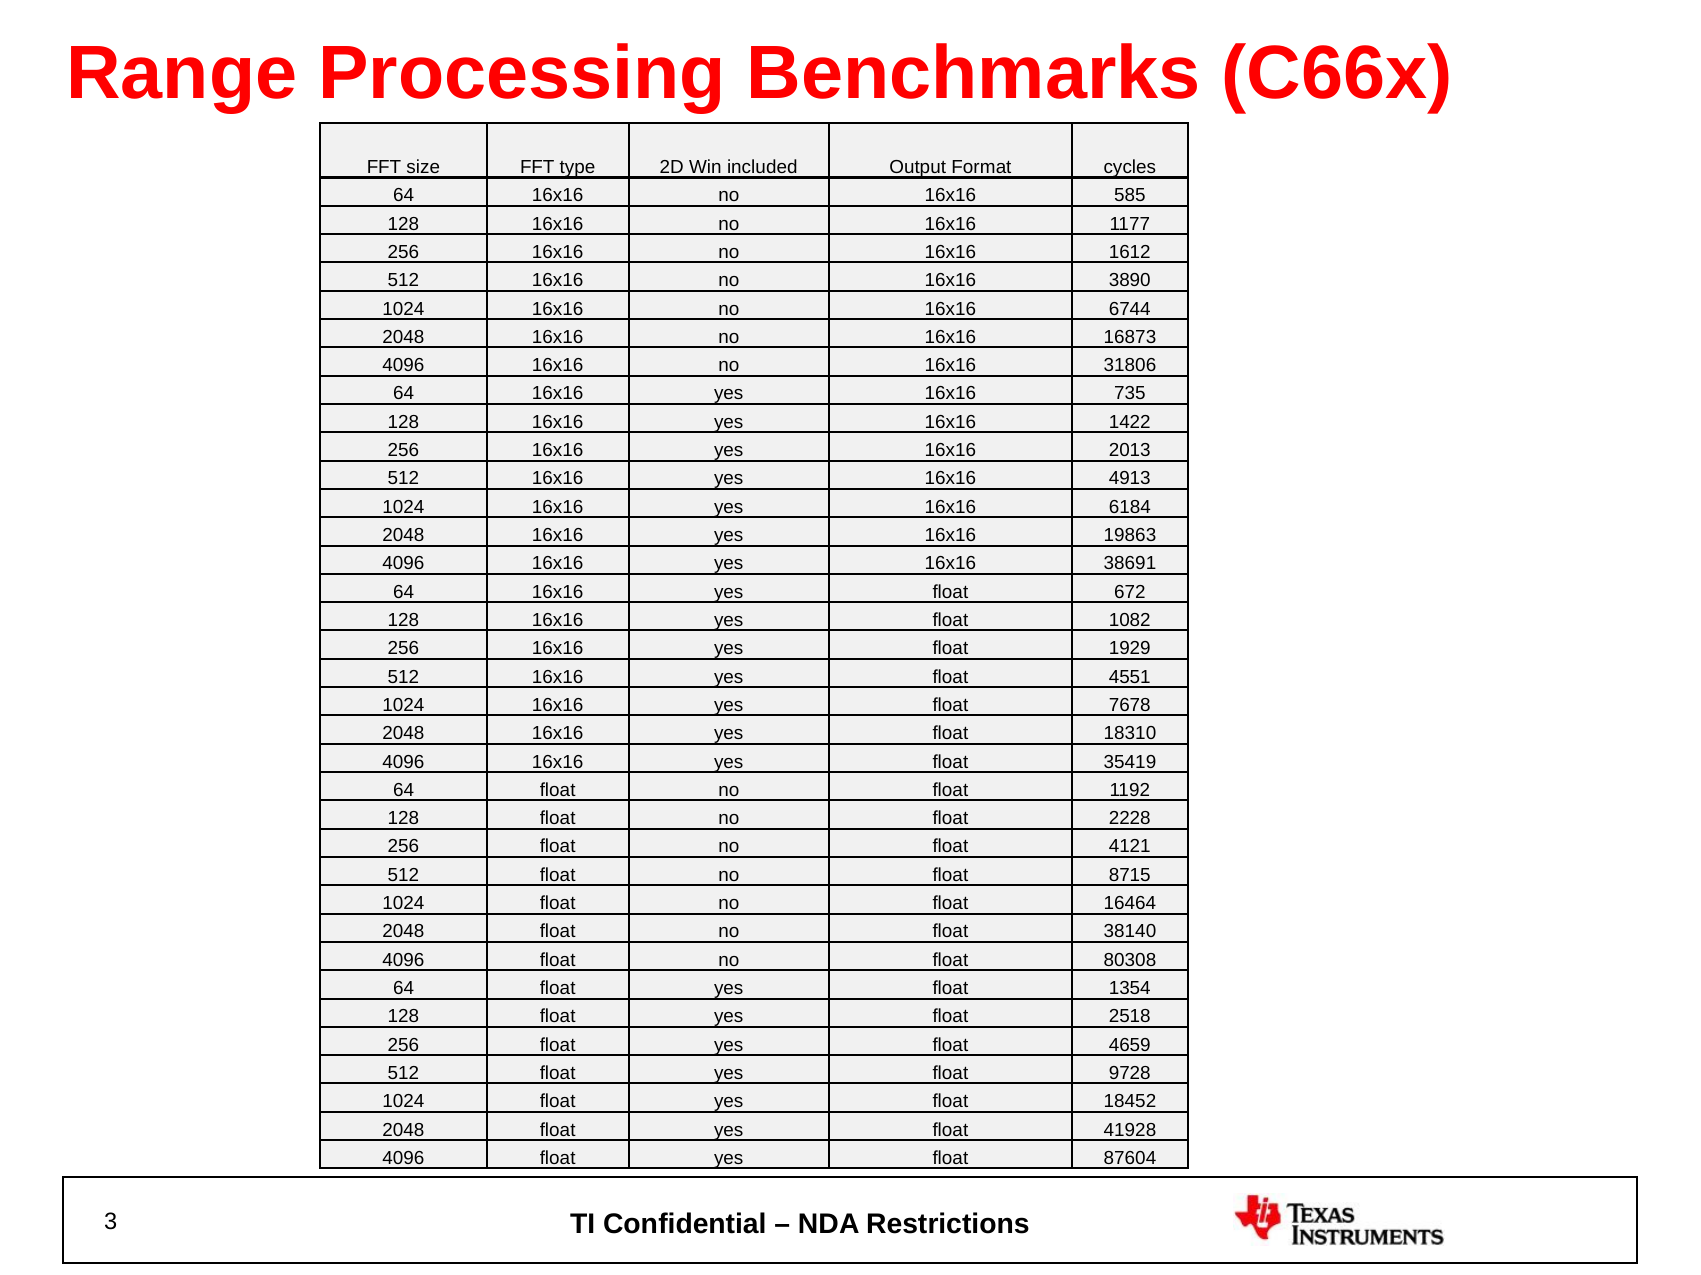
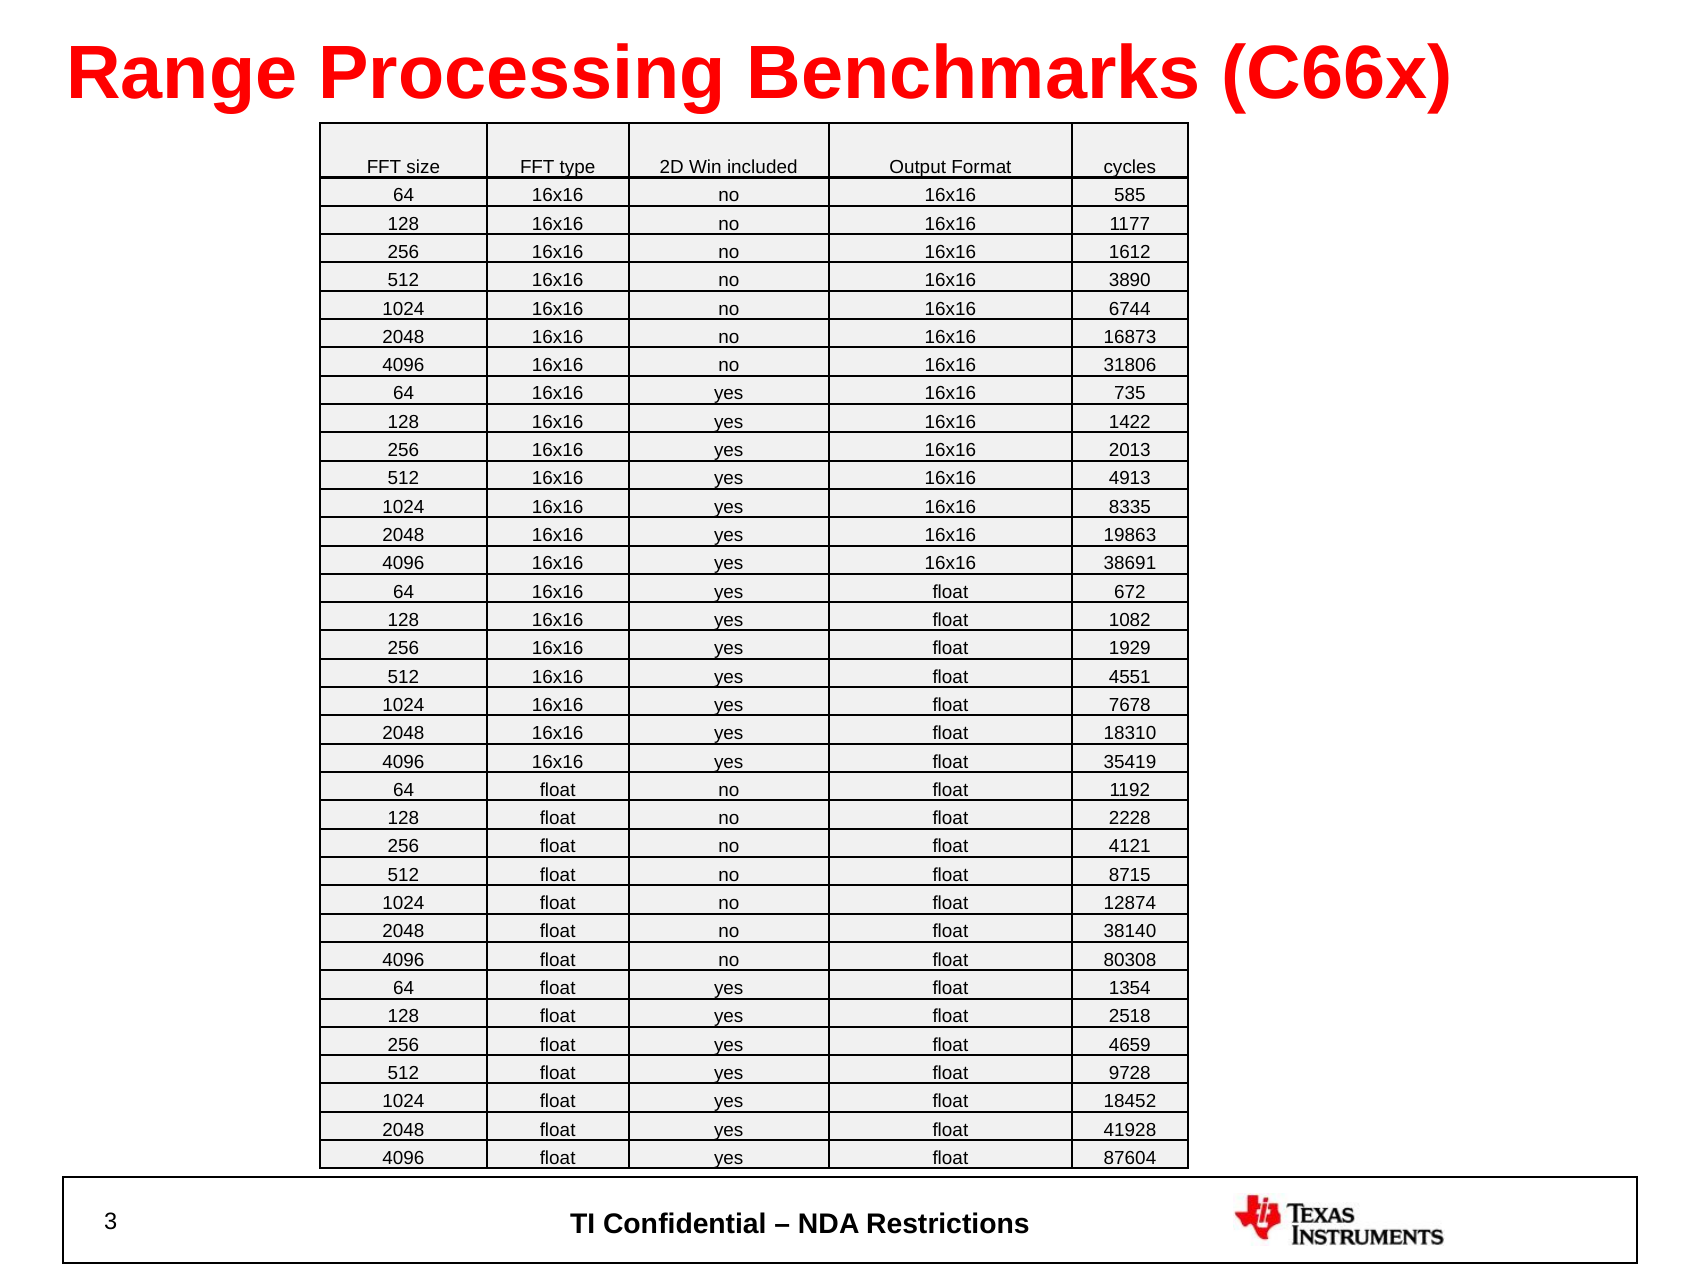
6184: 6184 -> 8335
16464: 16464 -> 12874
